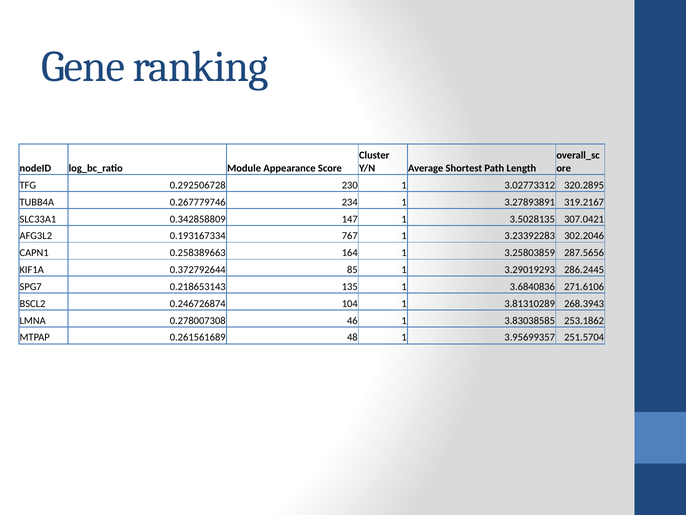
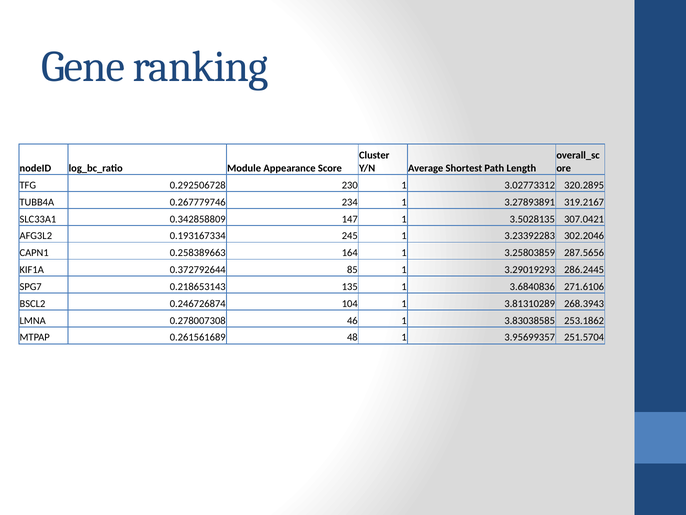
767: 767 -> 245
